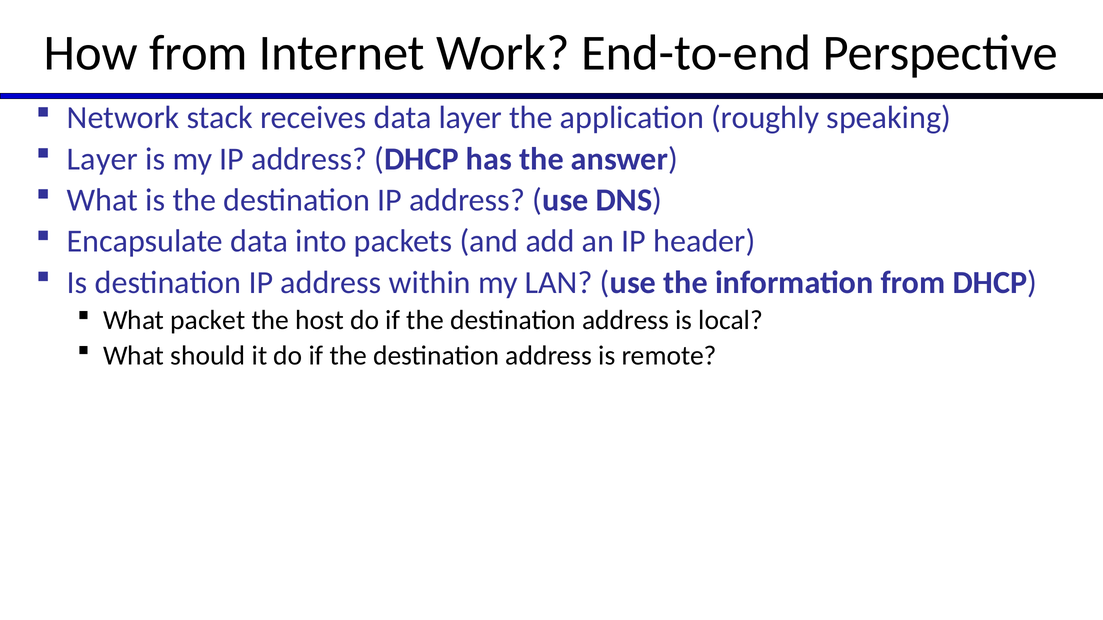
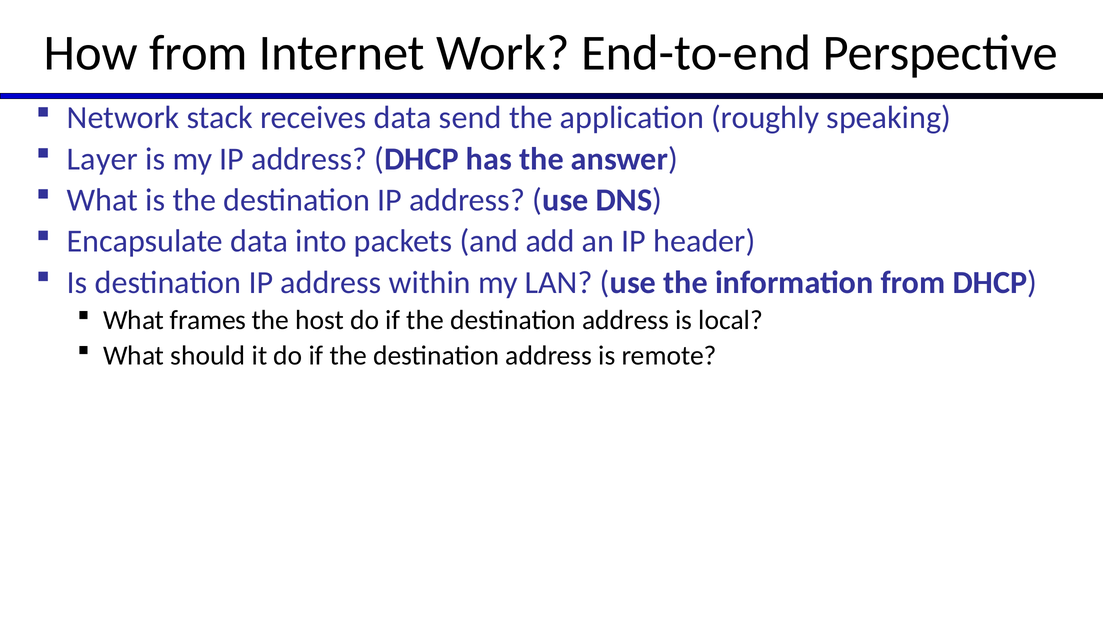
data layer: layer -> send
packet: packet -> frames
